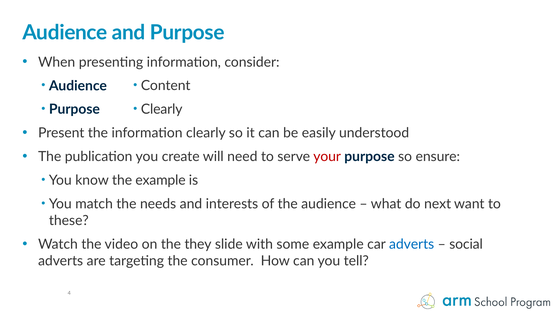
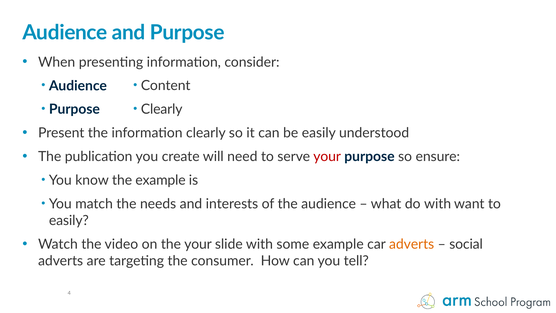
do next: next -> with
these at (69, 220): these -> easily
the they: they -> your
adverts at (412, 244) colour: blue -> orange
